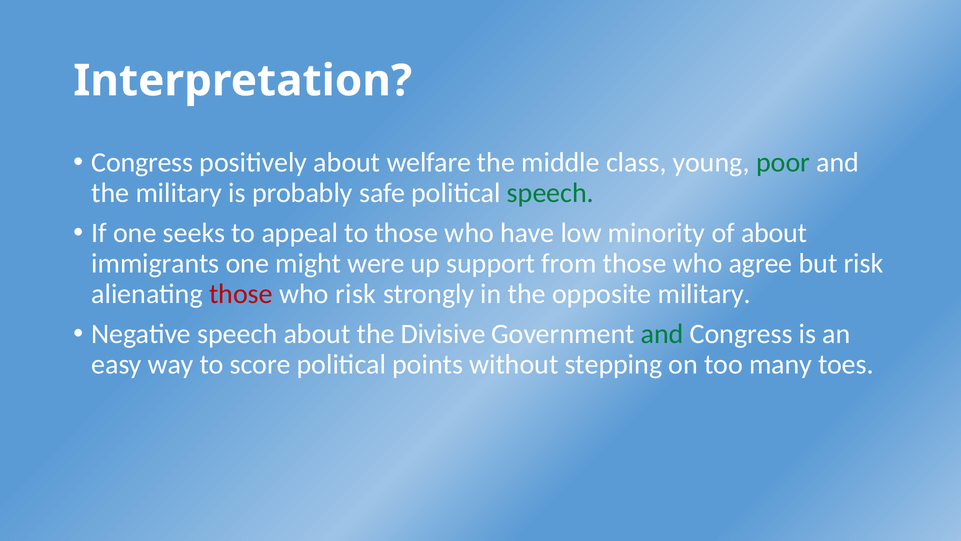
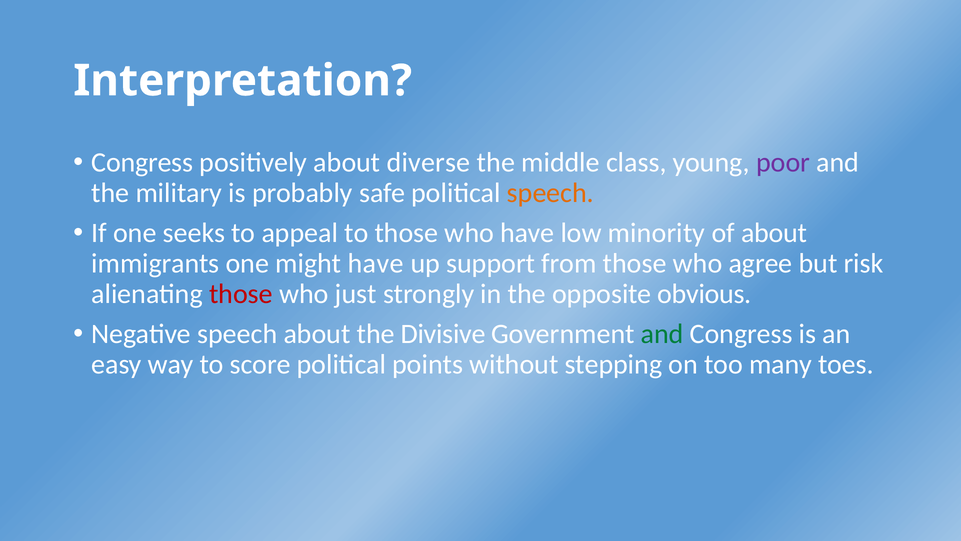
welfare: welfare -> diverse
poor colour: green -> purple
speech at (550, 193) colour: green -> orange
might were: were -> have
who risk: risk -> just
opposite military: military -> obvious
